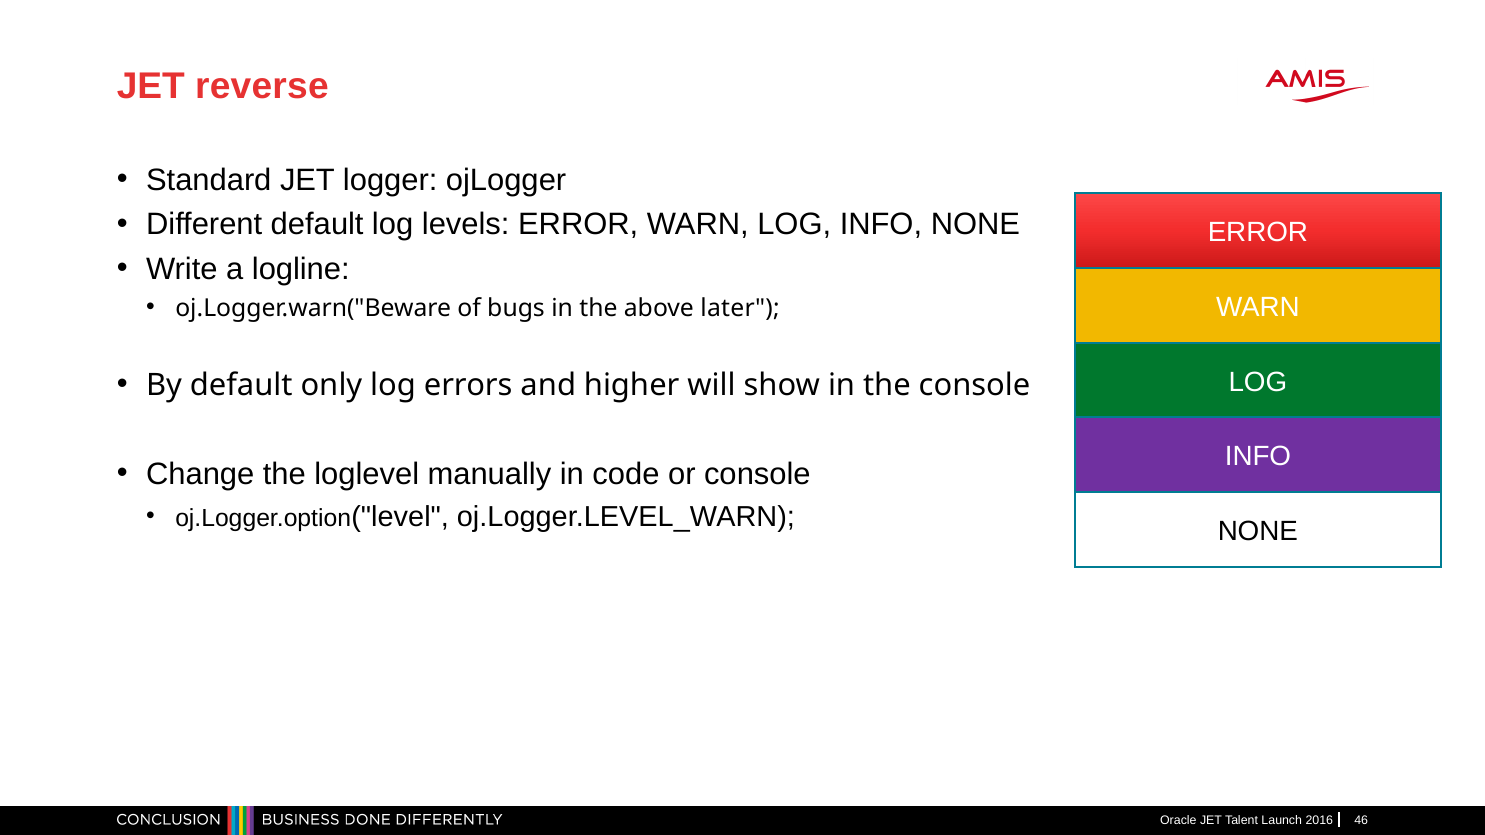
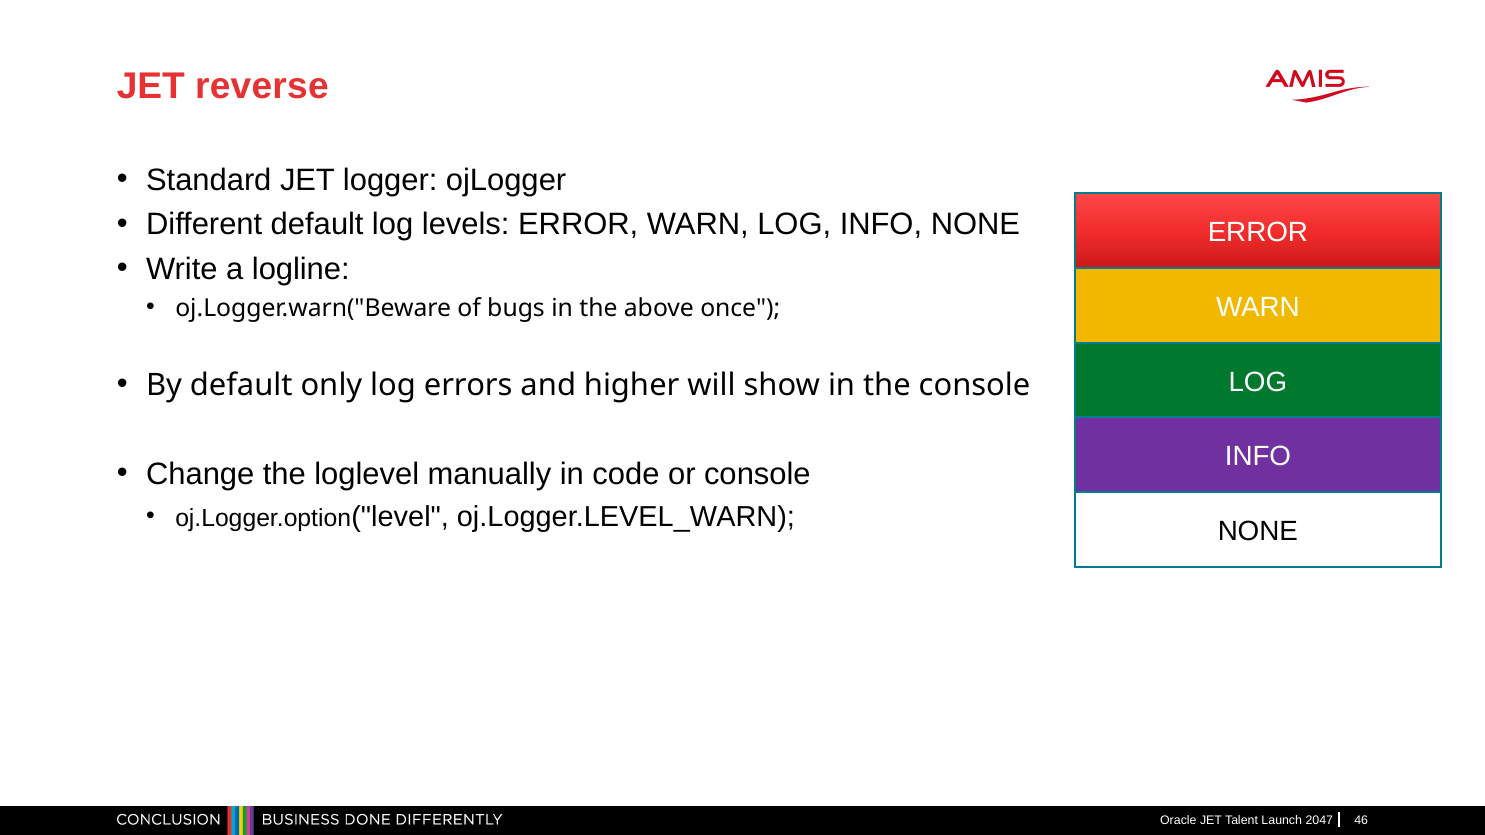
later: later -> once
2016: 2016 -> 2047
